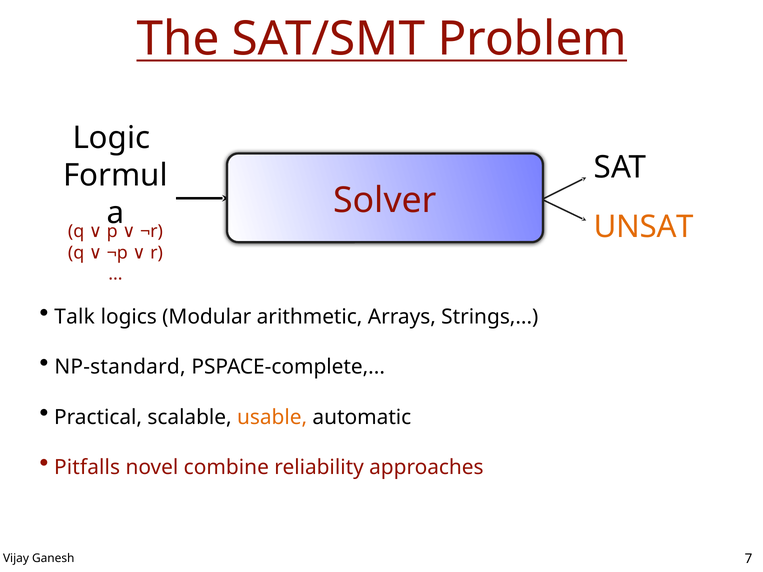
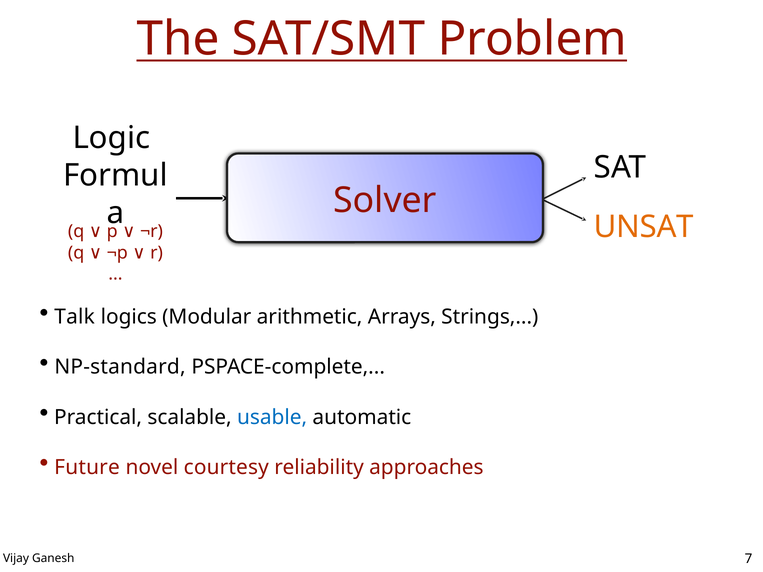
usable colour: orange -> blue
Pitfalls: Pitfalls -> Future
combine: combine -> courtesy
